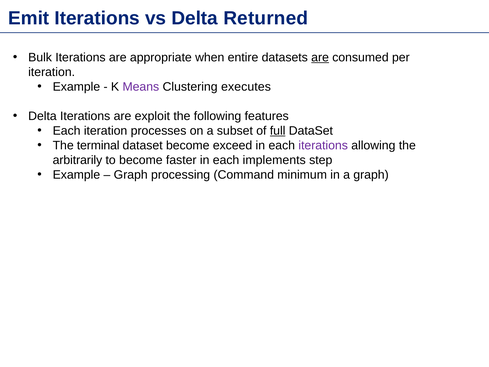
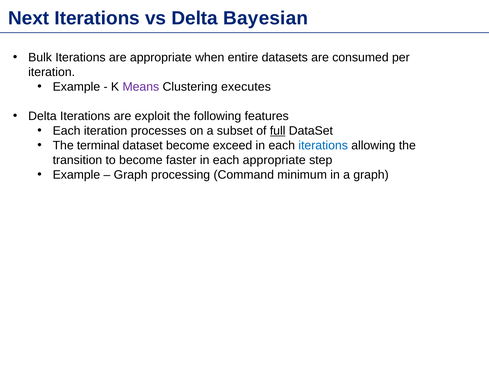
Emit: Emit -> Next
Returned: Returned -> Bayesian
are at (320, 57) underline: present -> none
iterations at (323, 145) colour: purple -> blue
arbitrarily: arbitrarily -> transition
each implements: implements -> appropriate
